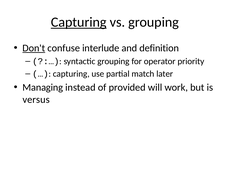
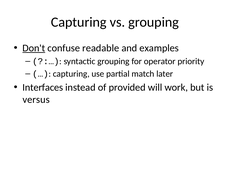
Capturing at (79, 22) underline: present -> none
interlude: interlude -> readable
definition: definition -> examples
Managing: Managing -> Interfaces
